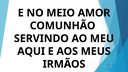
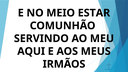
AMOR: AMOR -> ESTAR
